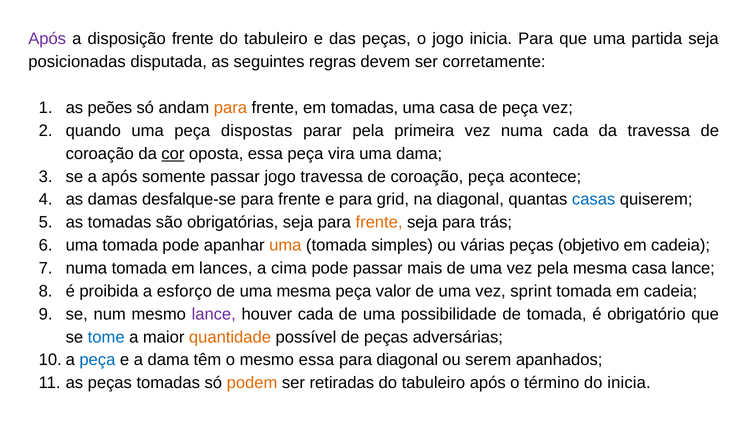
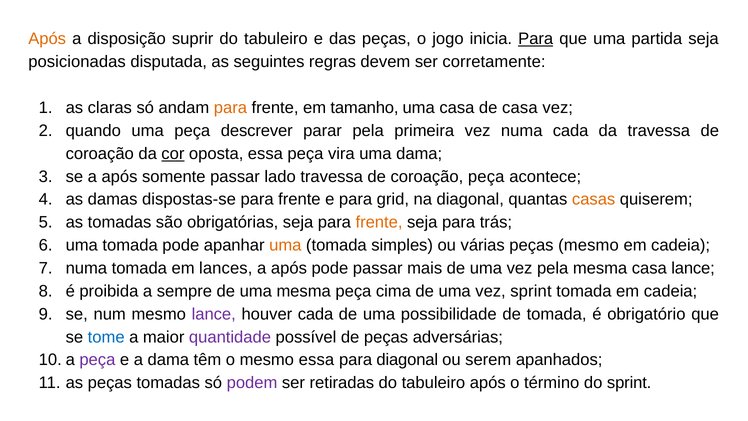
Após at (47, 39) colour: purple -> orange
disposição frente: frente -> suprir
Para at (536, 39) underline: none -> present
peões: peões -> claras
em tomadas: tomadas -> tamanho
de peça: peça -> casa
dispostas: dispostas -> descrever
passar jogo: jogo -> lado
desfalque-se: desfalque-se -> dispostas-se
casas colour: blue -> orange
peças objetivo: objetivo -> mesmo
cima at (289, 268): cima -> após
esforço: esforço -> sempre
valor: valor -> cima
quantidade colour: orange -> purple
peça at (97, 360) colour: blue -> purple
podem colour: orange -> purple
do inicia: inicia -> sprint
